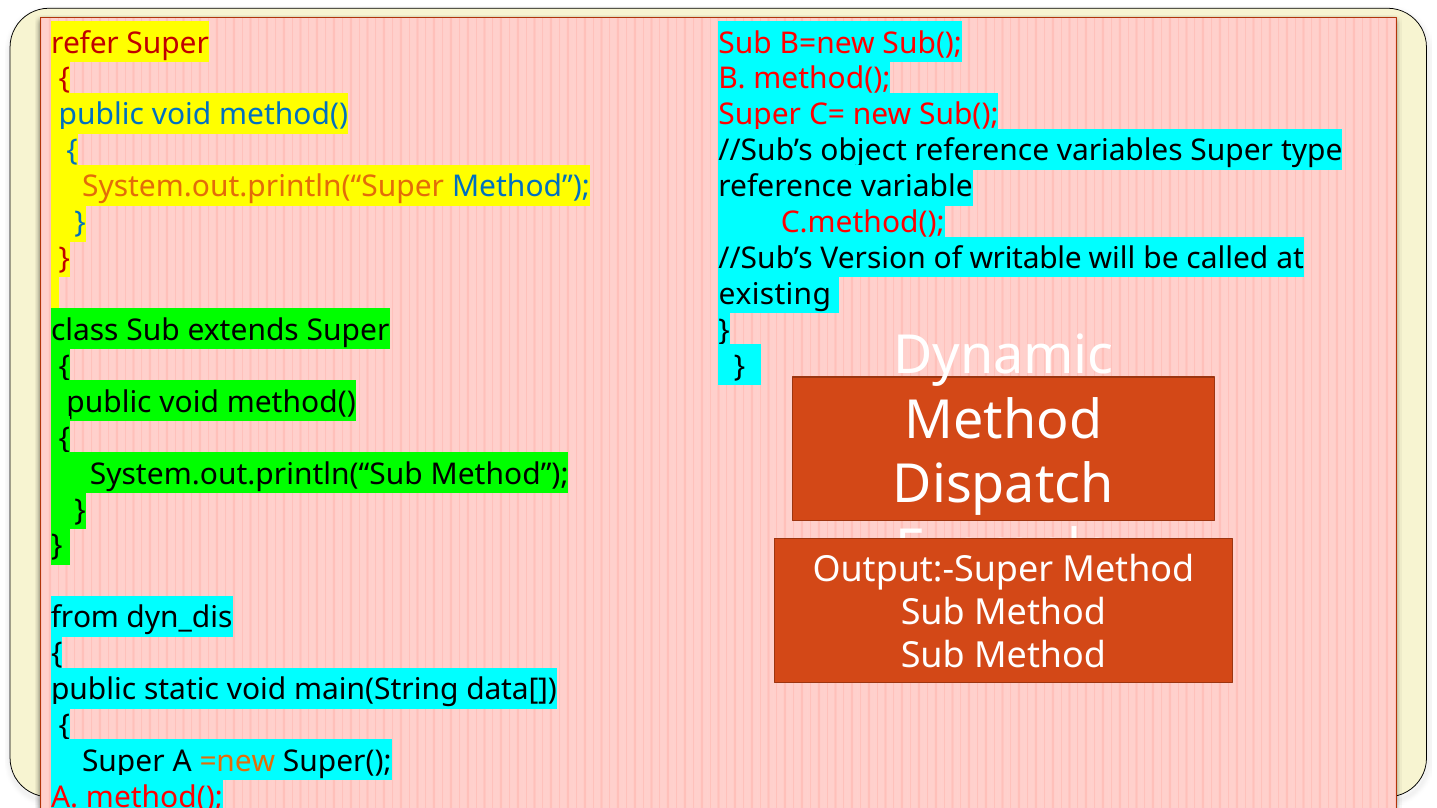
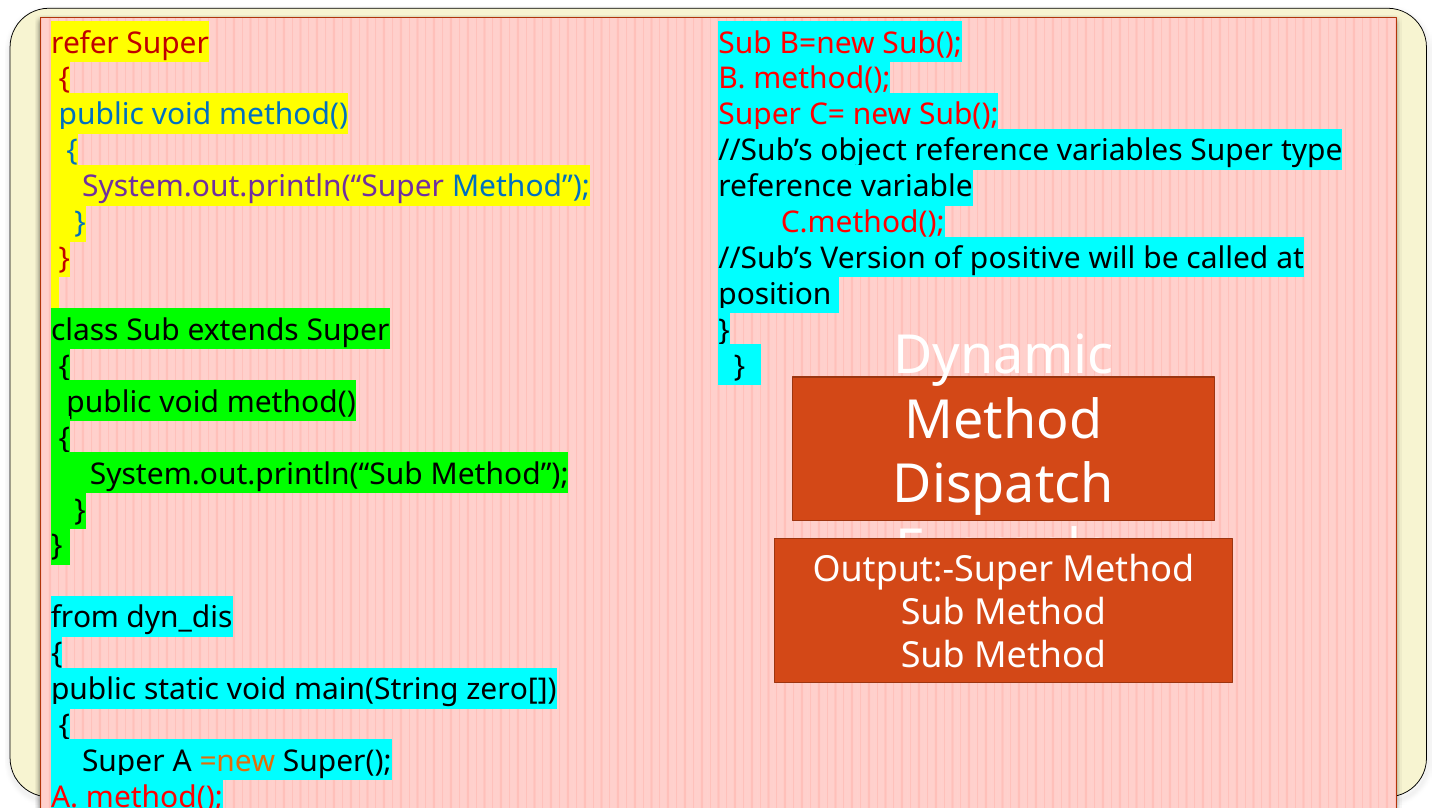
System.out.println(“Super colour: orange -> purple
writable: writable -> positive
existing: existing -> position
data[: data[ -> zero[
